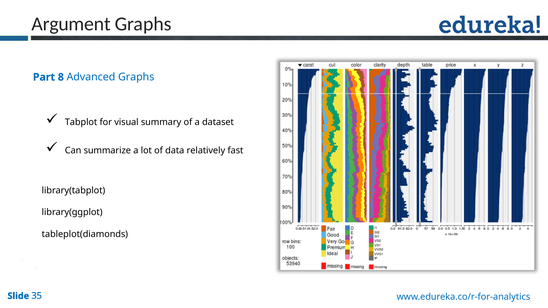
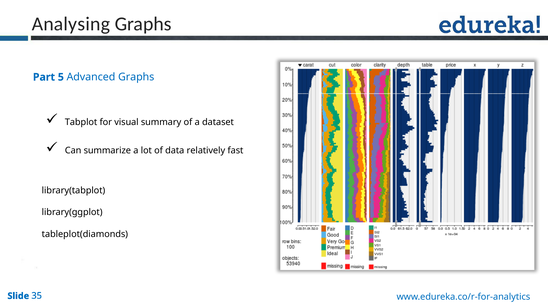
Argument: Argument -> Analysing
8: 8 -> 5
